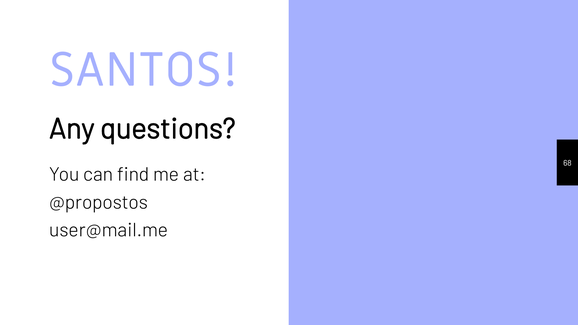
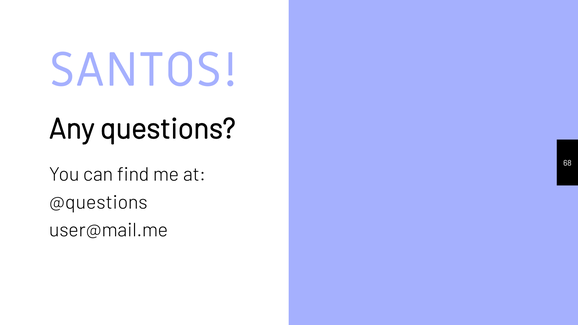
@propostos: @propostos -> @questions
